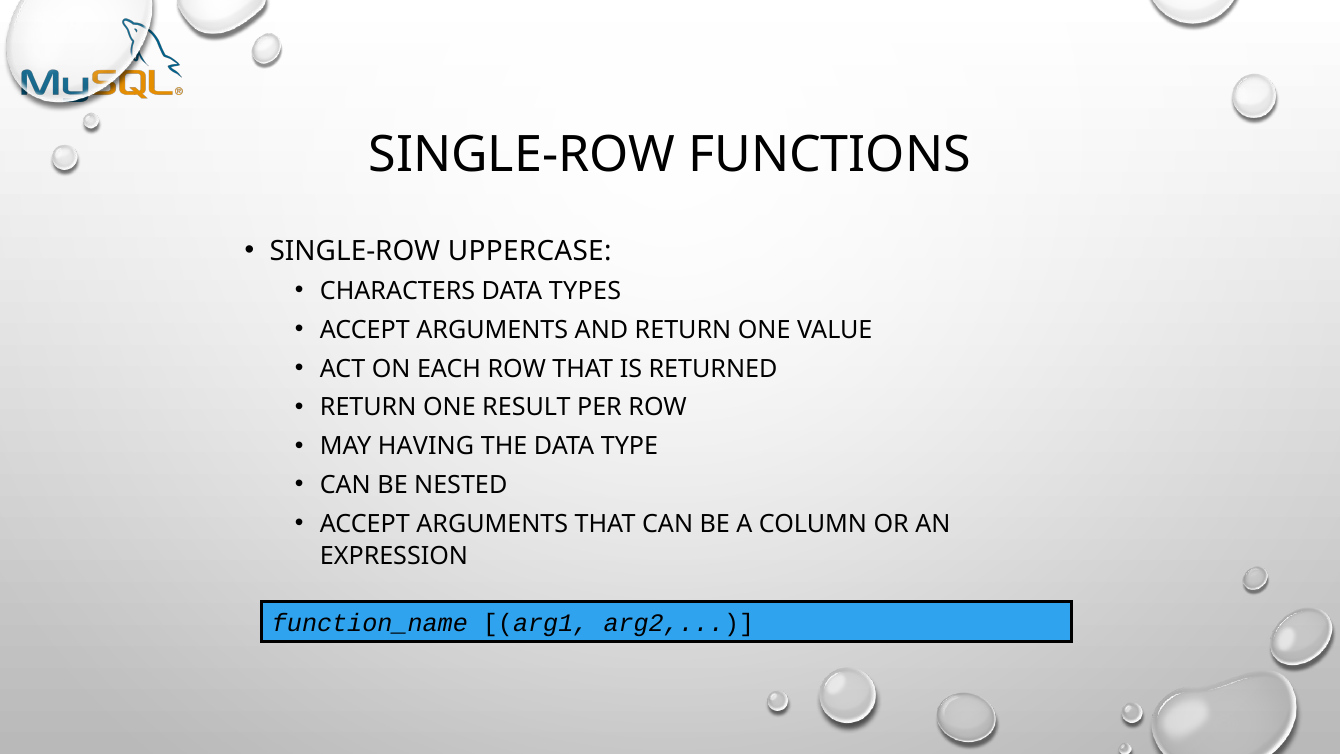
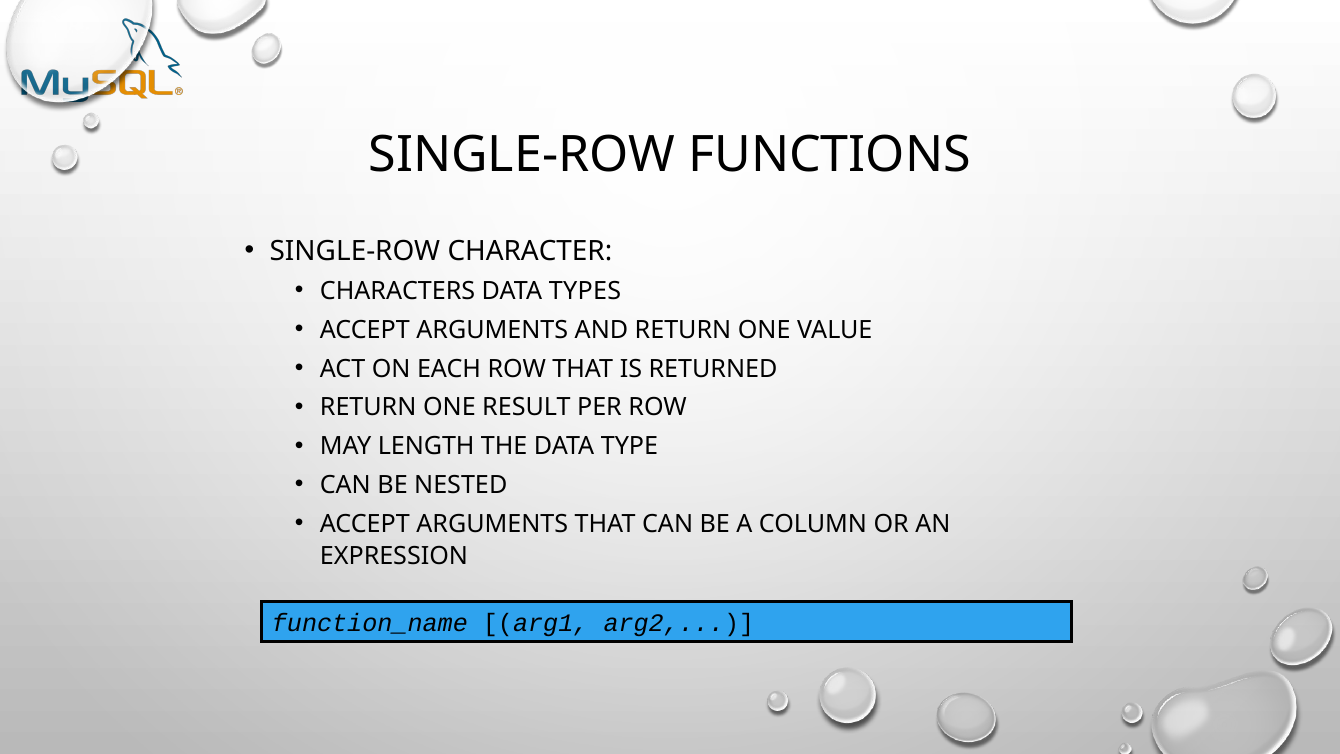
UPPERCASE: UPPERCASE -> CHARACTER
HAVING: HAVING -> LENGTH
